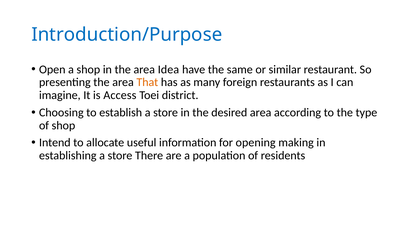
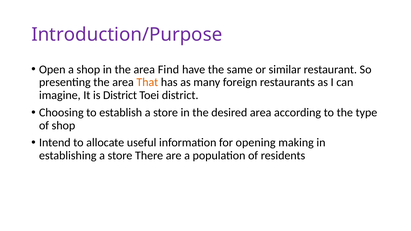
Introduction/Purpose colour: blue -> purple
Idea: Idea -> Find
is Access: Access -> District
